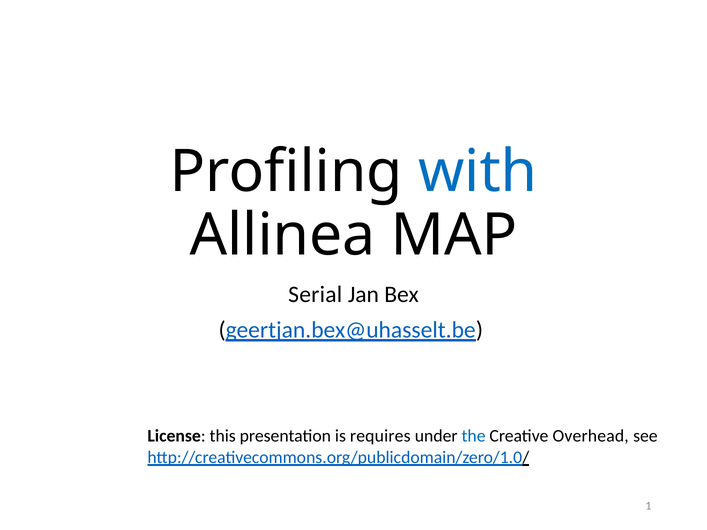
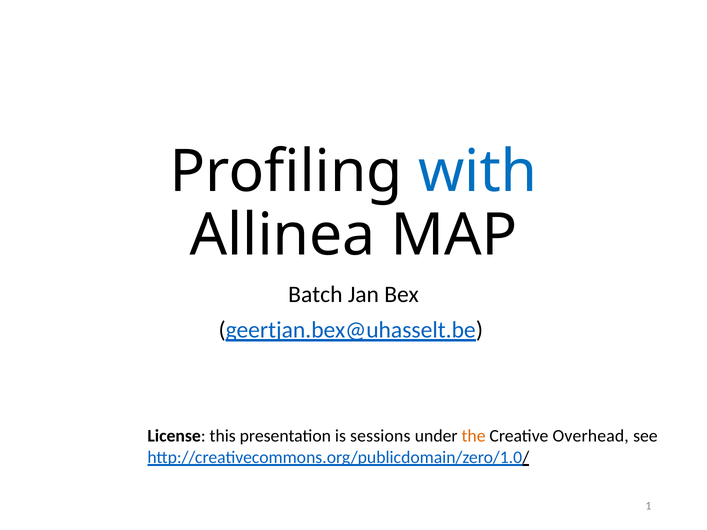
Serial: Serial -> Batch
requires: requires -> sessions
the colour: blue -> orange
